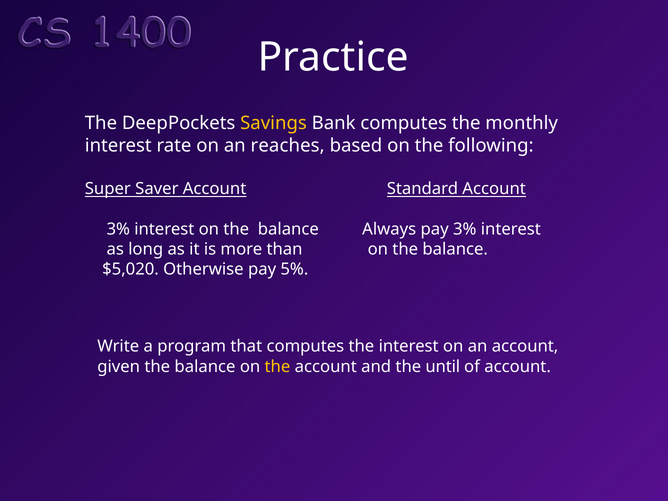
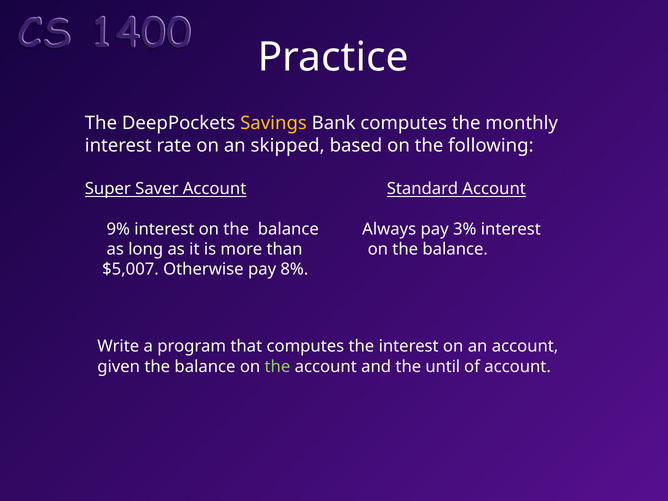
reaches: reaches -> skipped
3% at (118, 229): 3% -> 9%
$5,020: $5,020 -> $5,007
5%: 5% -> 8%
the at (277, 367) colour: yellow -> light green
